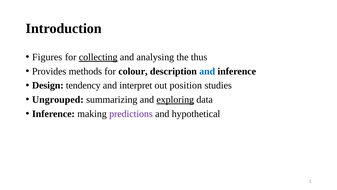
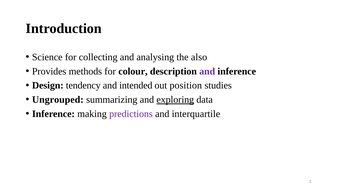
Figures: Figures -> Science
collecting underline: present -> none
thus: thus -> also
and at (207, 71) colour: blue -> purple
interpret: interpret -> intended
hypothetical: hypothetical -> interquartile
